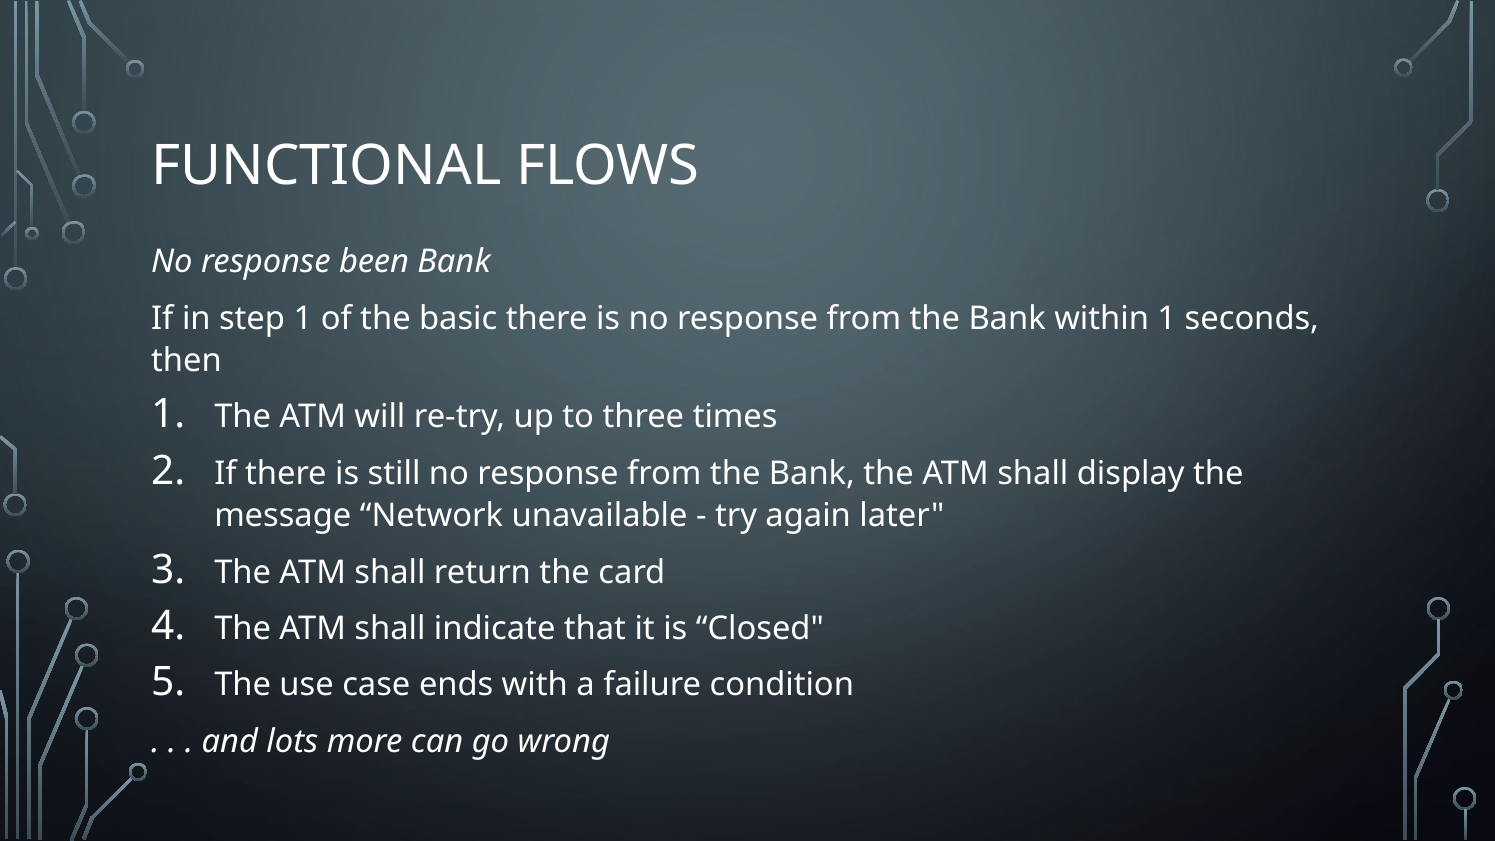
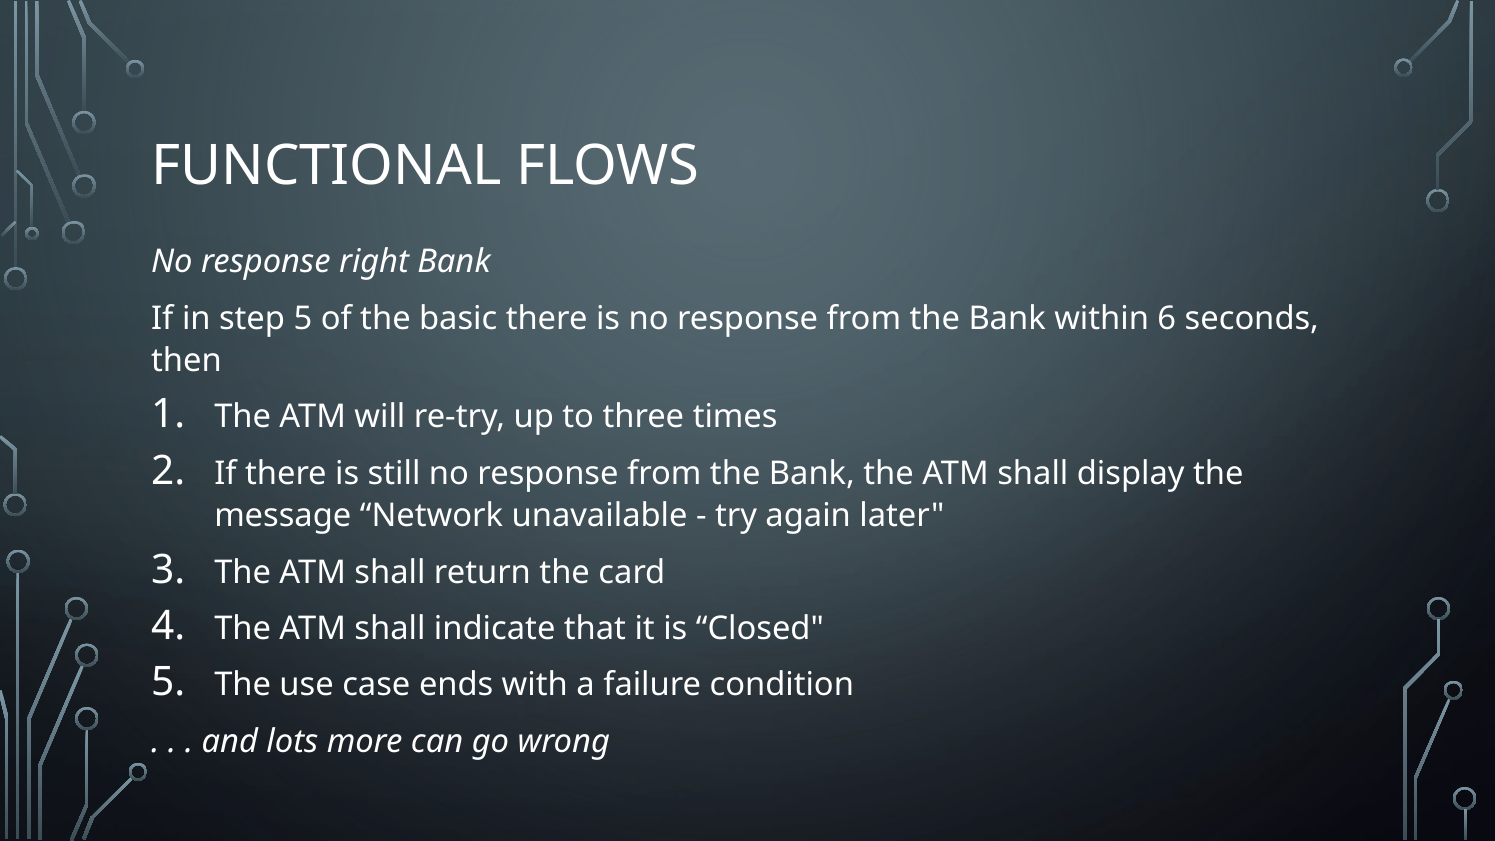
been: been -> right
step 1: 1 -> 5
within 1: 1 -> 6
